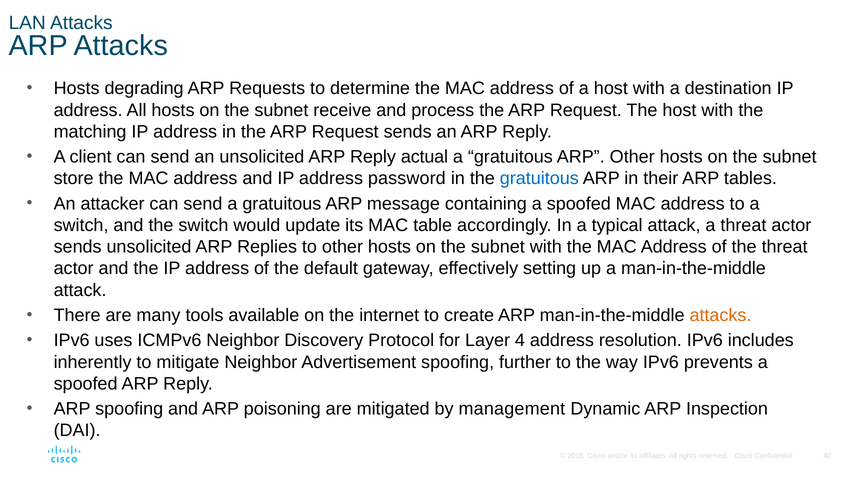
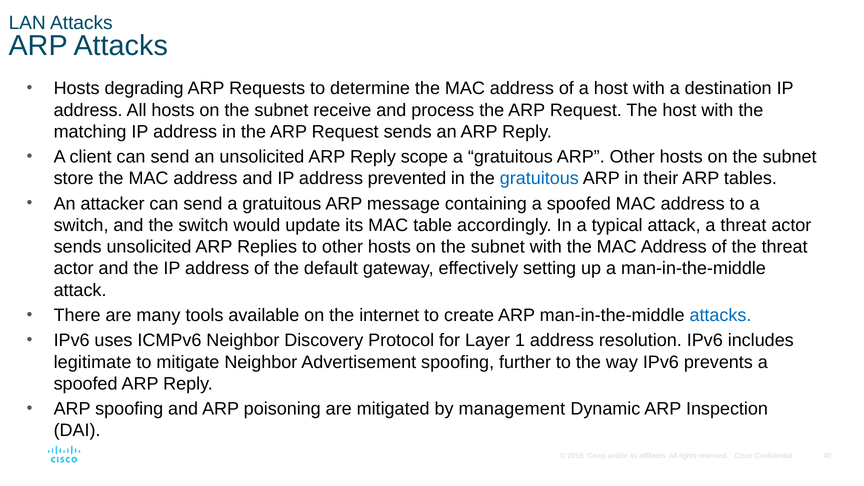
actual: actual -> scope
password: password -> prevented
attacks at (720, 315) colour: orange -> blue
4: 4 -> 1
inherently: inherently -> legitimate
